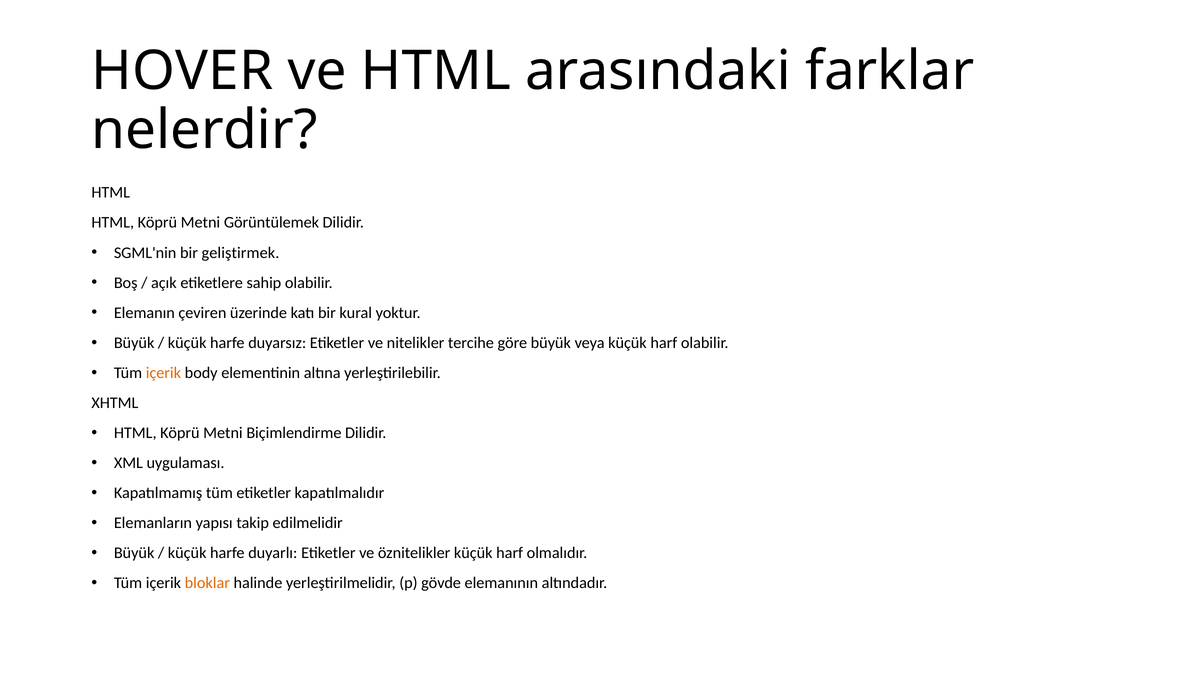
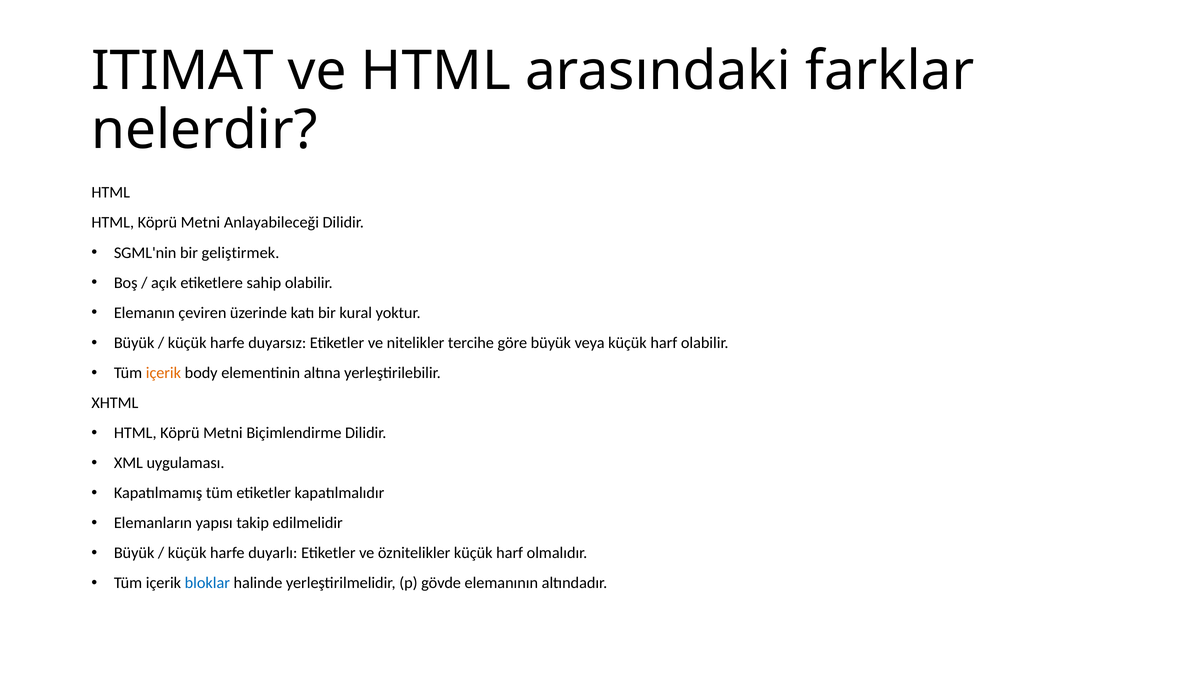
HOVER: HOVER -> ITIMAT
Görüntülemek: Görüntülemek -> Anlayabileceği
bloklar colour: orange -> blue
